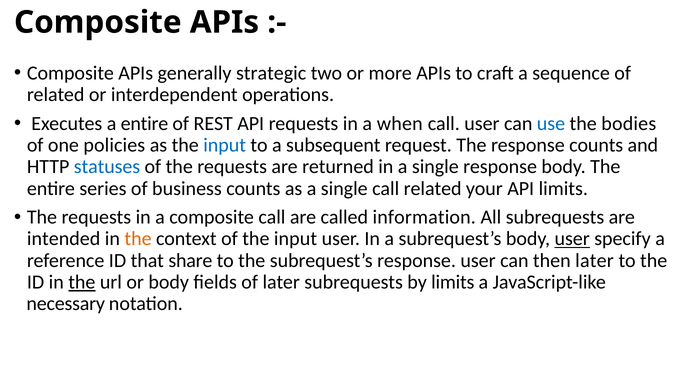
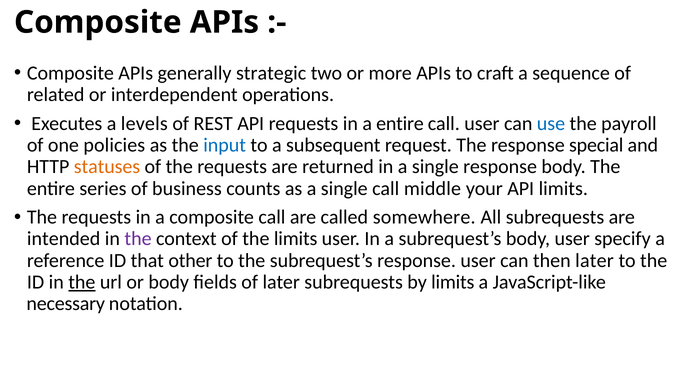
a entire: entire -> levels
a when: when -> entire
bodies: bodies -> payroll
response counts: counts -> special
statuses colour: blue -> orange
call related: related -> middle
information: information -> somewhere
the at (138, 239) colour: orange -> purple
of the input: input -> limits
user at (572, 239) underline: present -> none
share: share -> other
